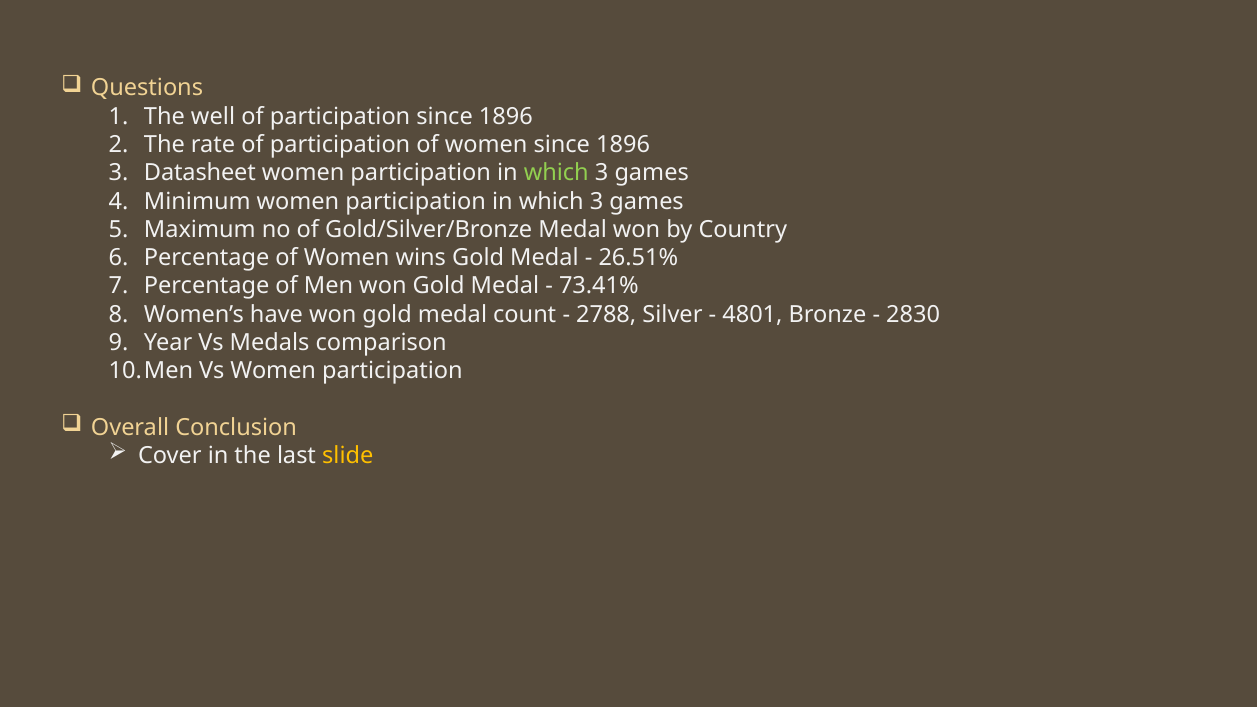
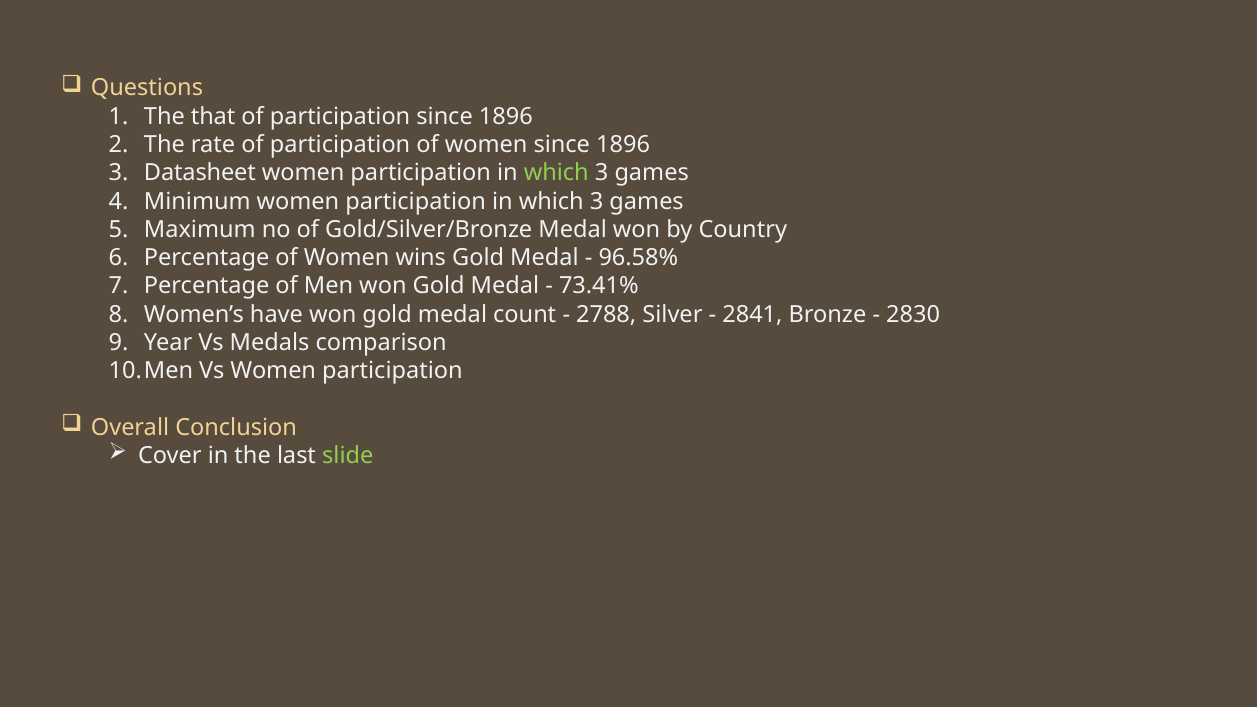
well: well -> that
26.51%: 26.51% -> 96.58%
4801: 4801 -> 2841
slide colour: yellow -> light green
